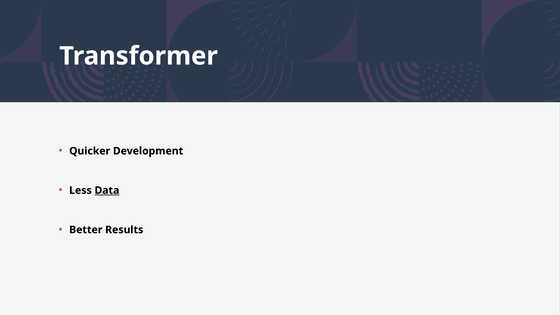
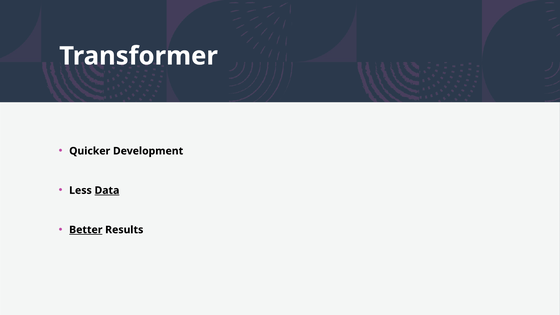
Better underline: none -> present
